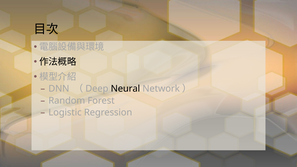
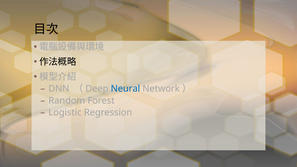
Neural colour: black -> blue
